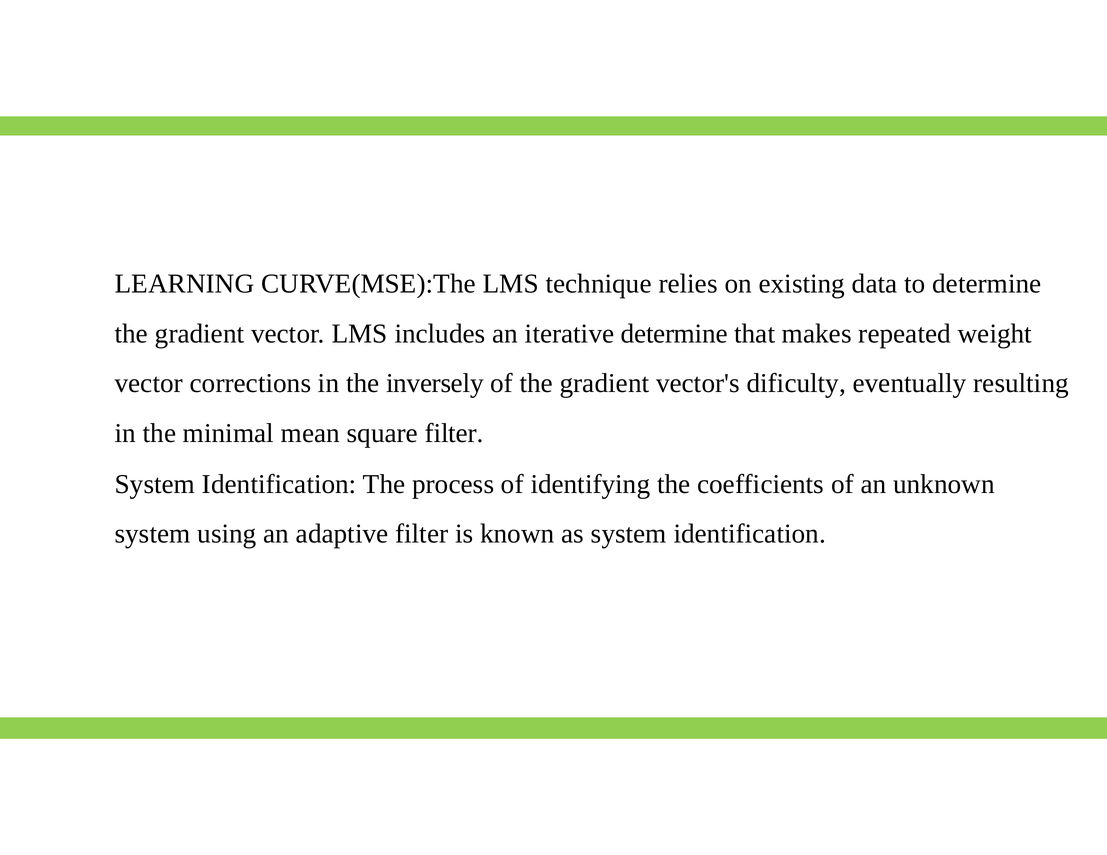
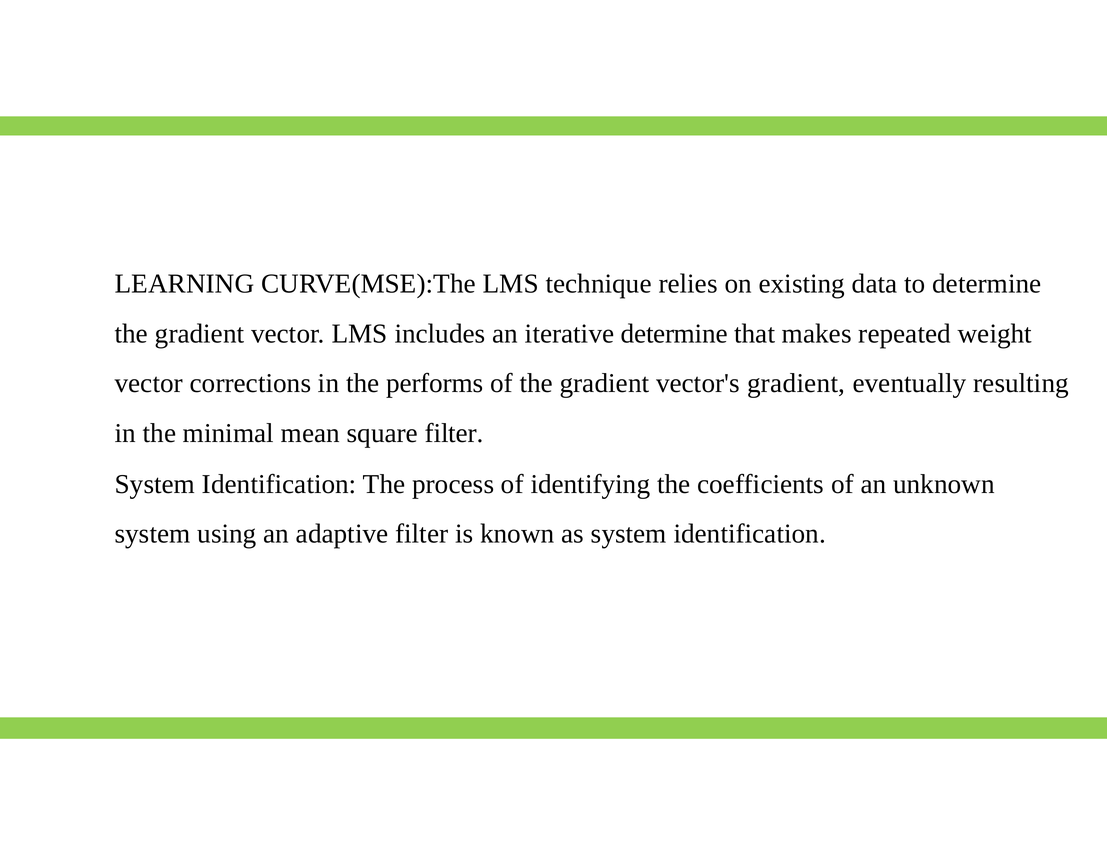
inversely: inversely -> performs
vector's dificulty: dificulty -> gradient
